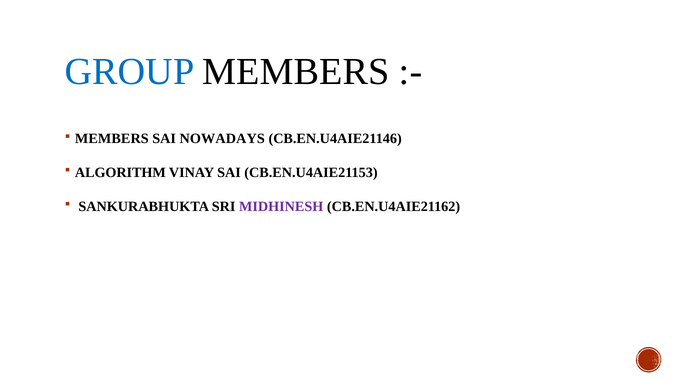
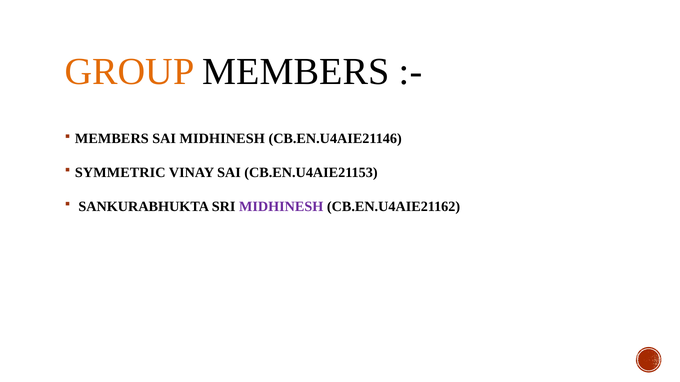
GROUP colour: blue -> orange
SAI NOWADAYS: NOWADAYS -> MIDHINESH
ALGORITHM: ALGORITHM -> SYMMETRIC
